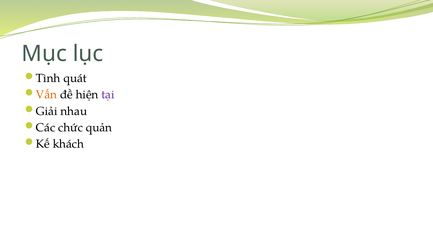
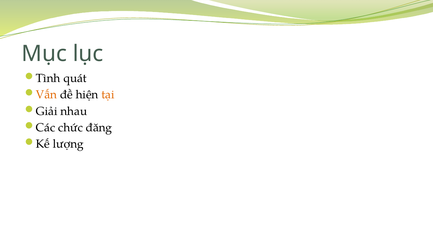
tại colour: purple -> orange
quản: quản -> đăng
khách: khách -> lượng
